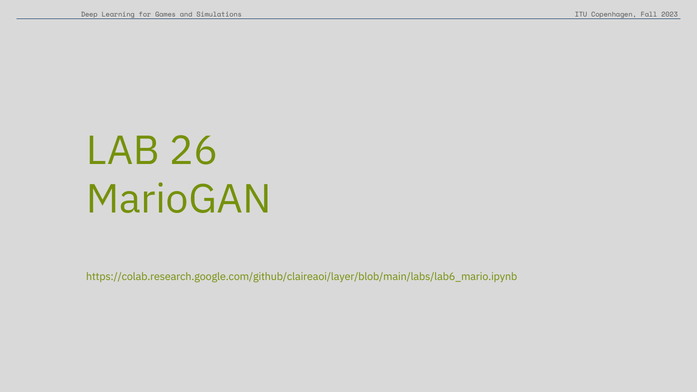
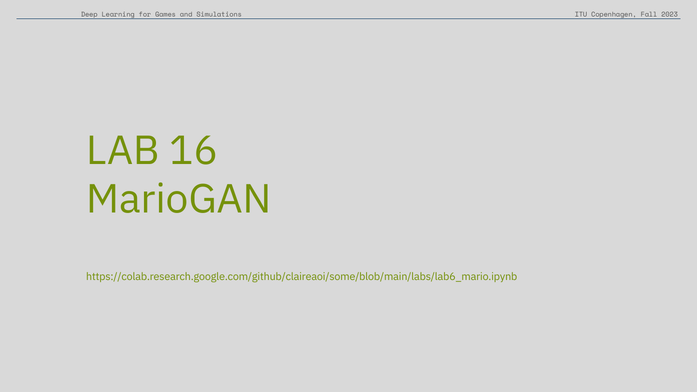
26: 26 -> 16
https://colab.research.google.com/github/claireaoi/layer/blob/main/labs/lab6_mario.ipynb: https://colab.research.google.com/github/claireaoi/layer/blob/main/labs/lab6_mario.ipynb -> https://colab.research.google.com/github/claireaoi/some/blob/main/labs/lab6_mario.ipynb
